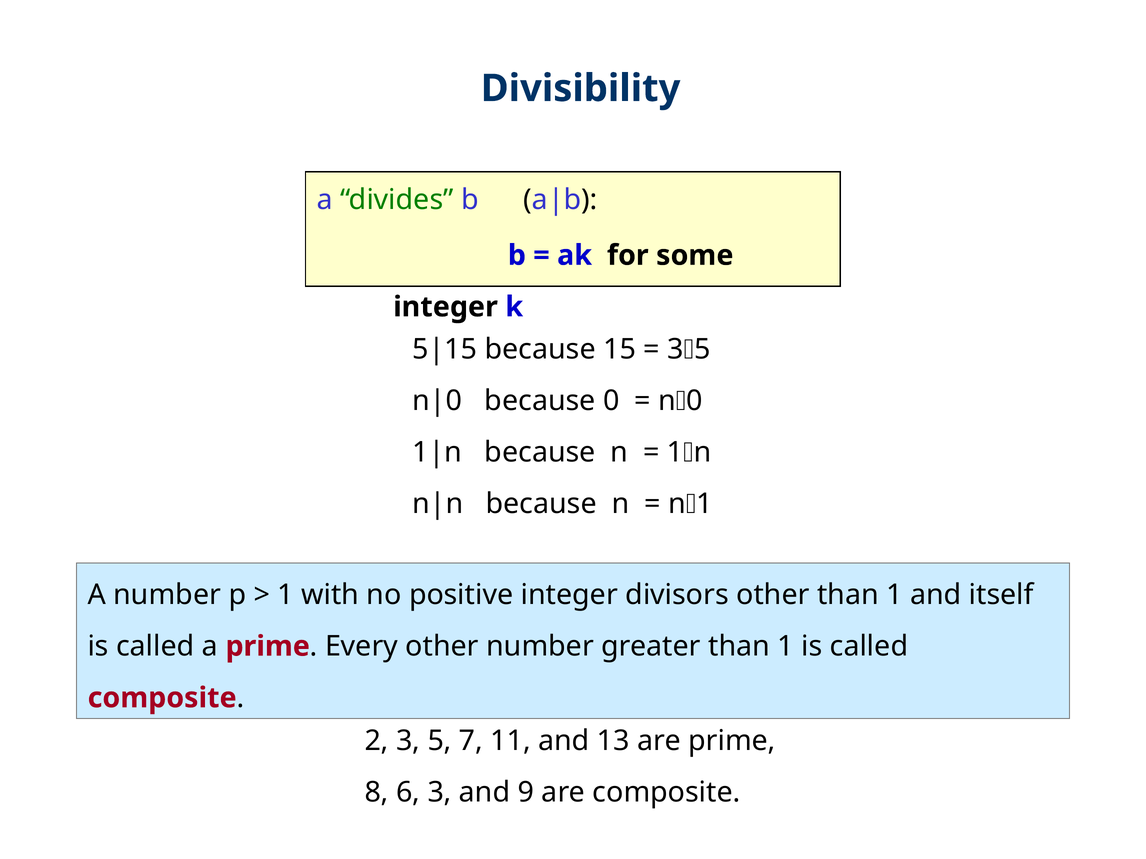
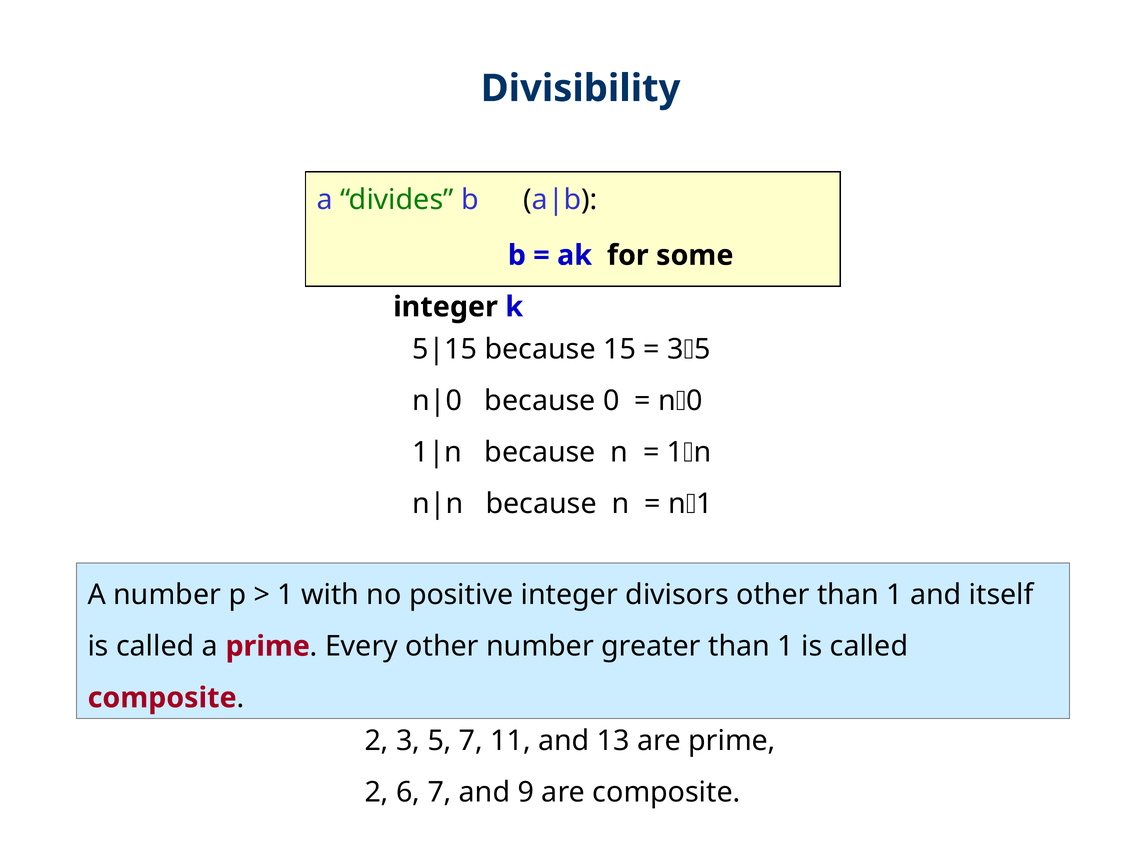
8 at (377, 793): 8 -> 2
6 3: 3 -> 7
